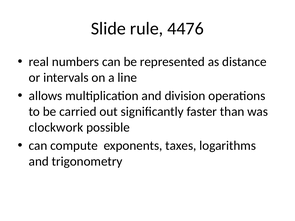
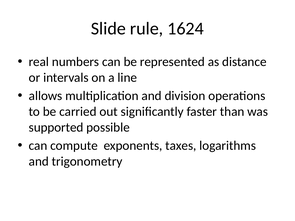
4476: 4476 -> 1624
clockwork: clockwork -> supported
